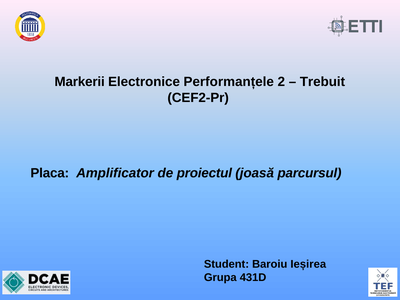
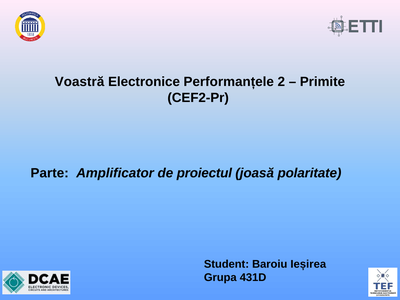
Markerii: Markerii -> Voastră
Trebuit: Trebuit -> Primite
Placa: Placa -> Parte
parcursul: parcursul -> polaritate
